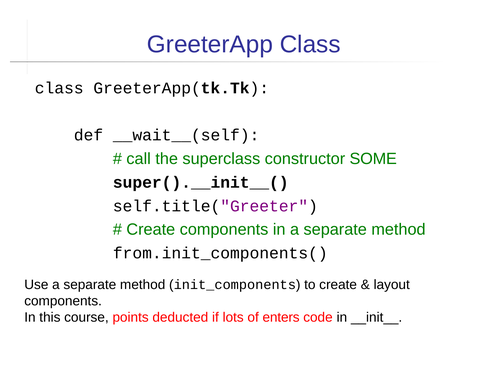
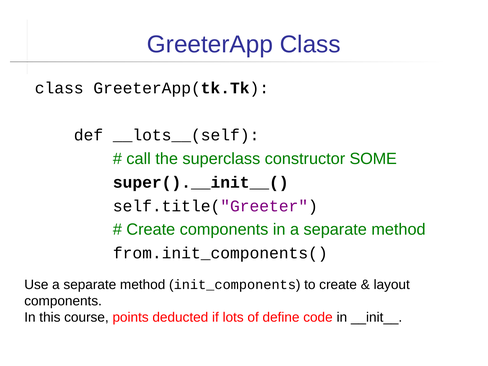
__wait__(self: __wait__(self -> __lots__(self
enters: enters -> define
